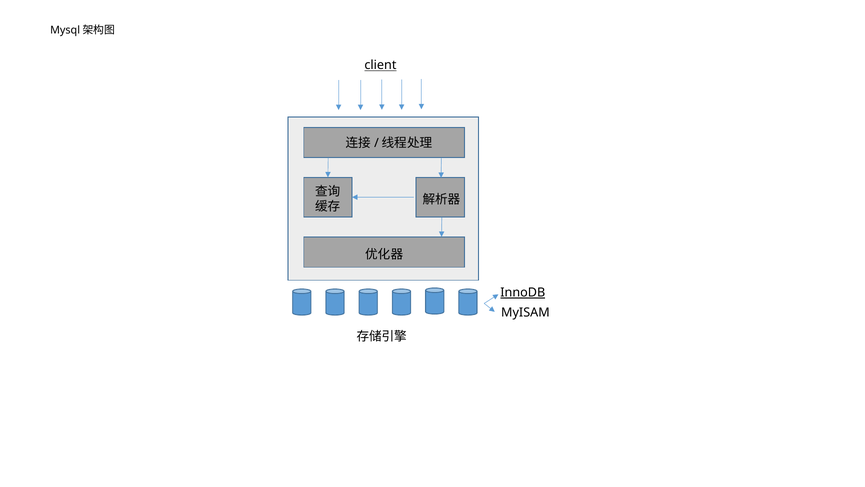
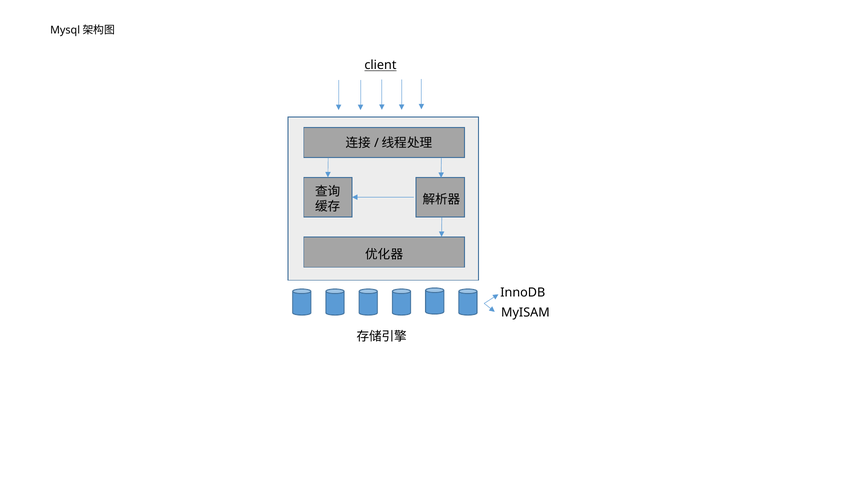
InnoDB underline: present -> none
